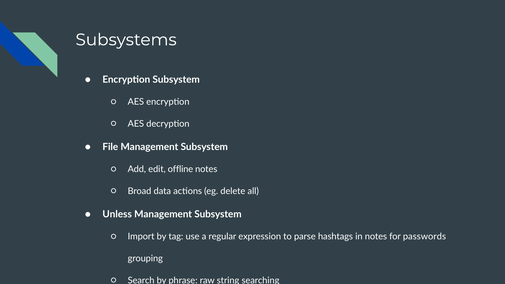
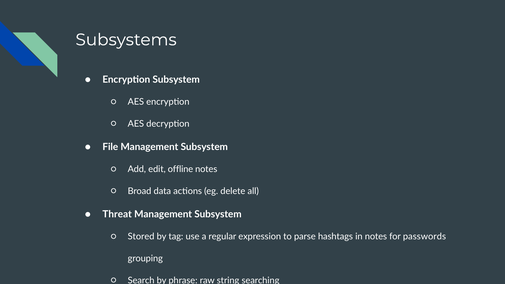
Unless: Unless -> Threat
Import: Import -> Stored
